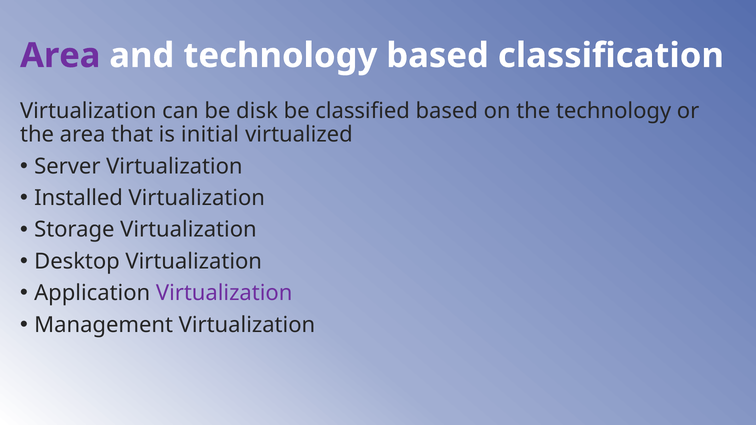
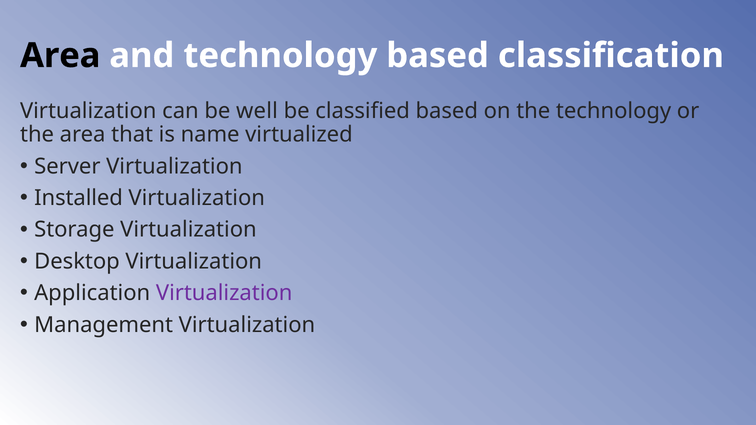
Area at (60, 56) colour: purple -> black
disk: disk -> well
initial: initial -> name
